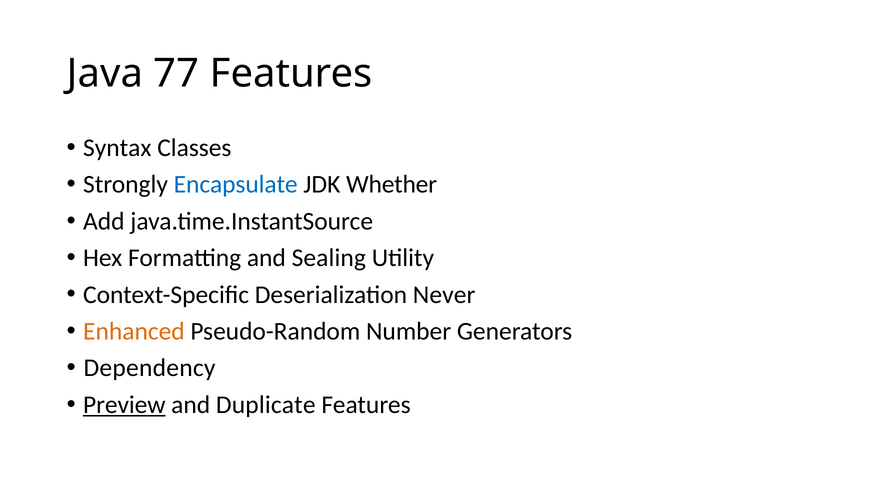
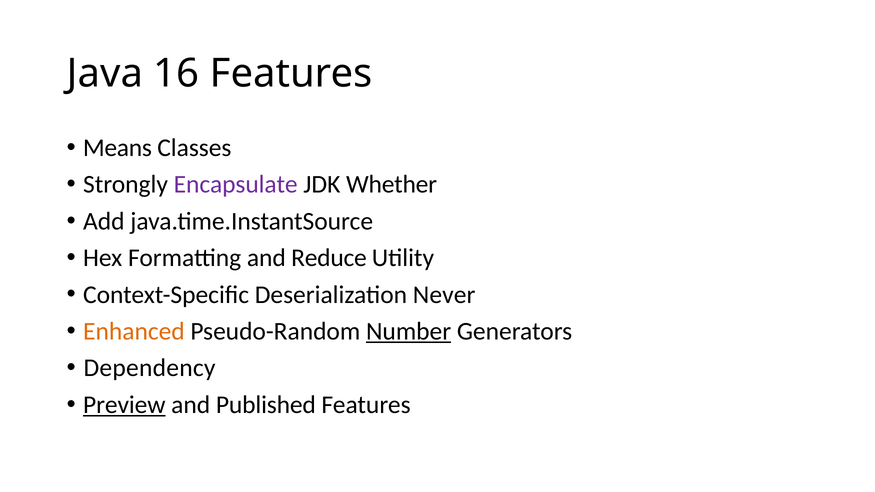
77: 77 -> 16
Syntax: Syntax -> Means
Encapsulate colour: blue -> purple
Sealing: Sealing -> Reduce
Number underline: none -> present
Duplicate: Duplicate -> Published
